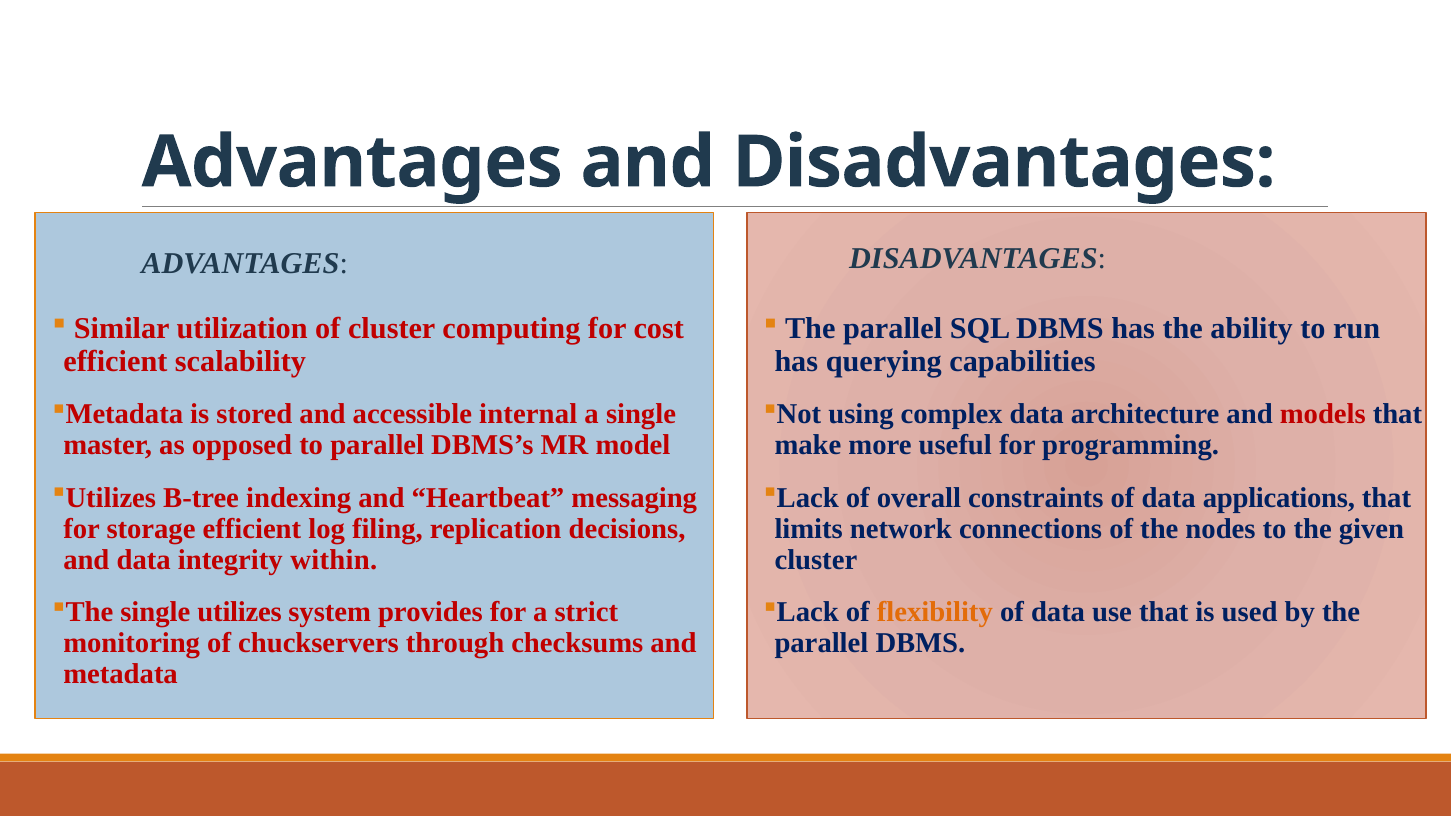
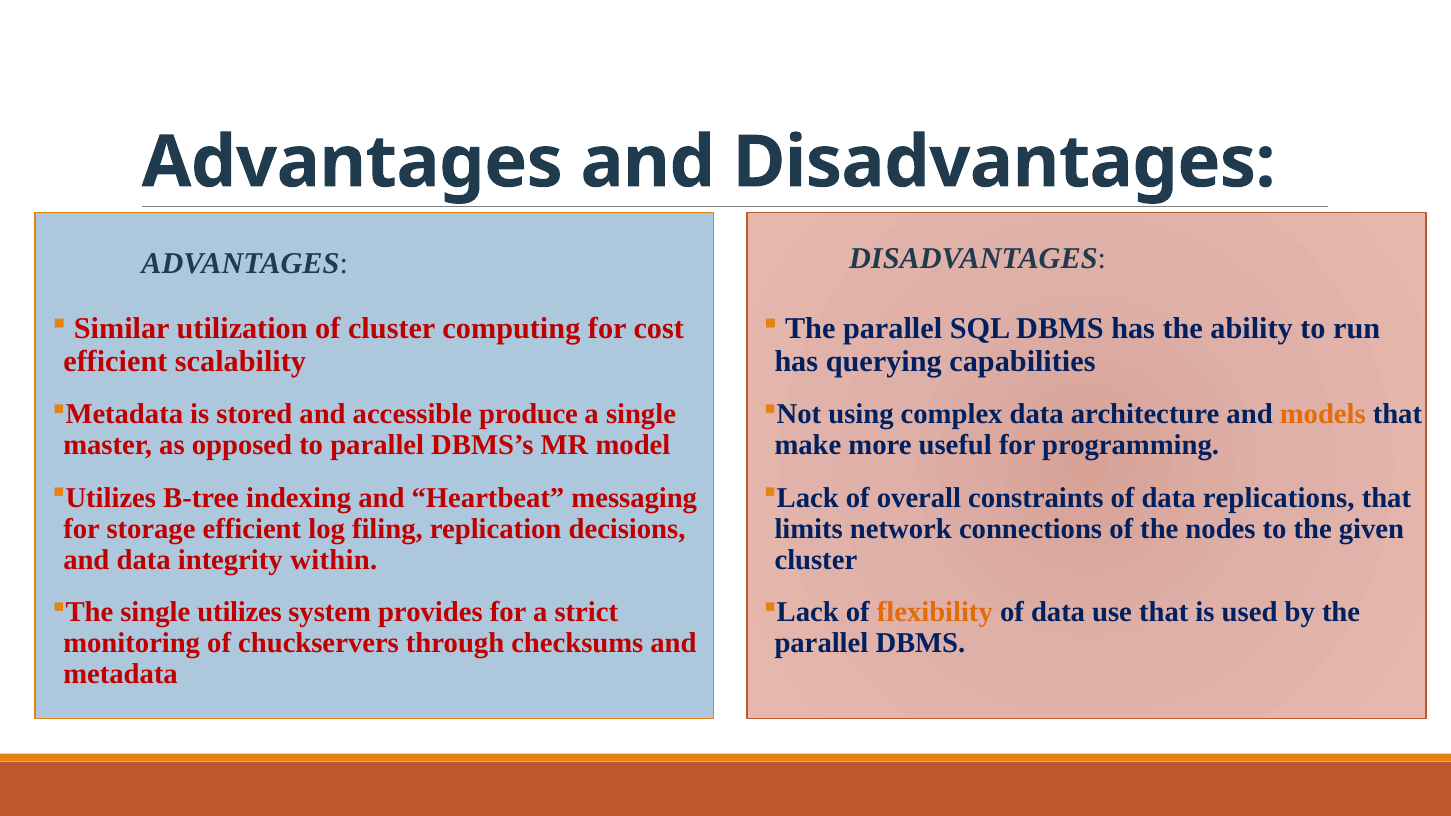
internal: internal -> produce
models colour: red -> orange
applications: applications -> replications
